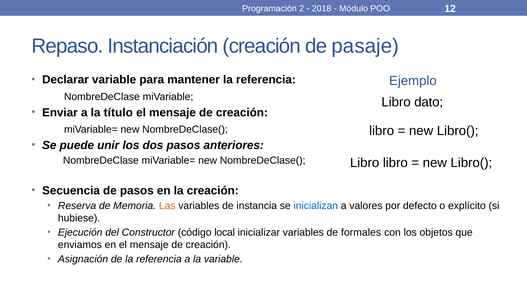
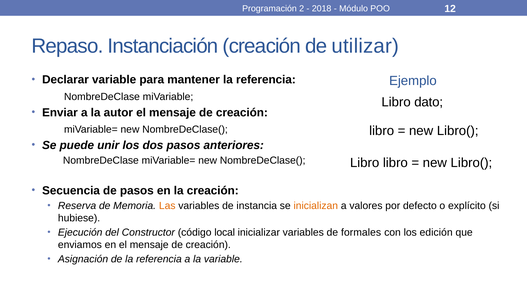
pasaje: pasaje -> utilizar
título: título -> autor
inicializan colour: blue -> orange
objetos: objetos -> edición
